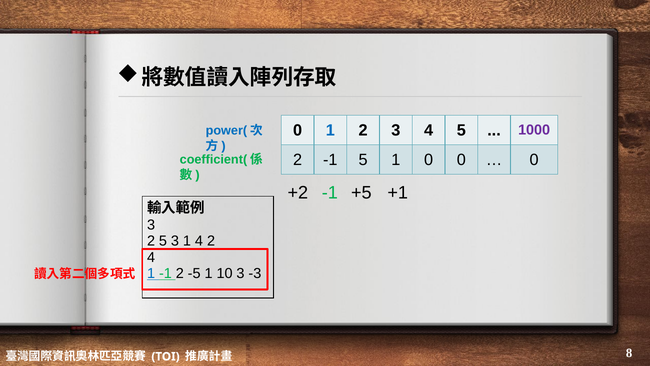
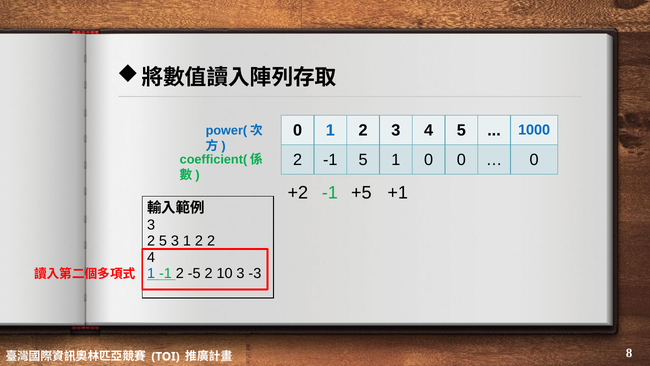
1000 colour: purple -> blue
3 1 4: 4 -> 2
-5 1: 1 -> 2
